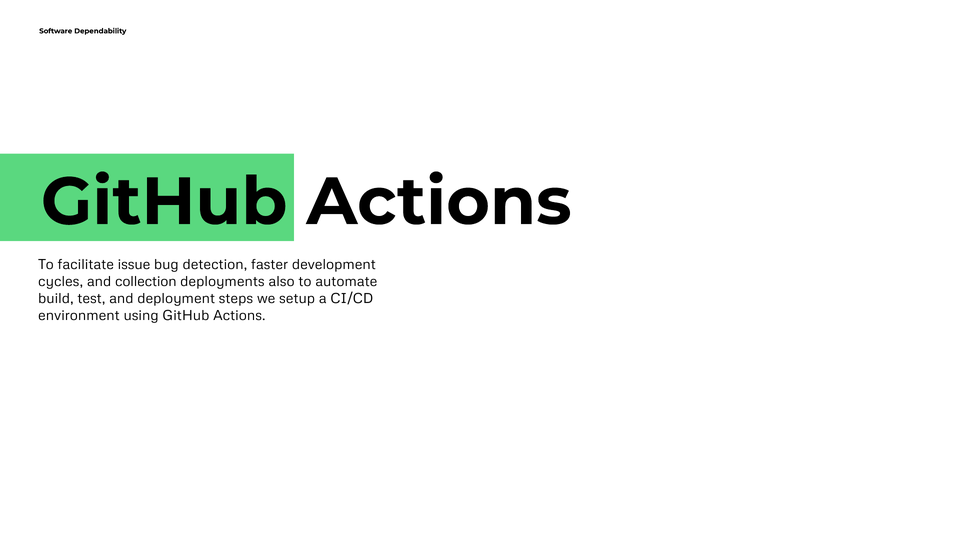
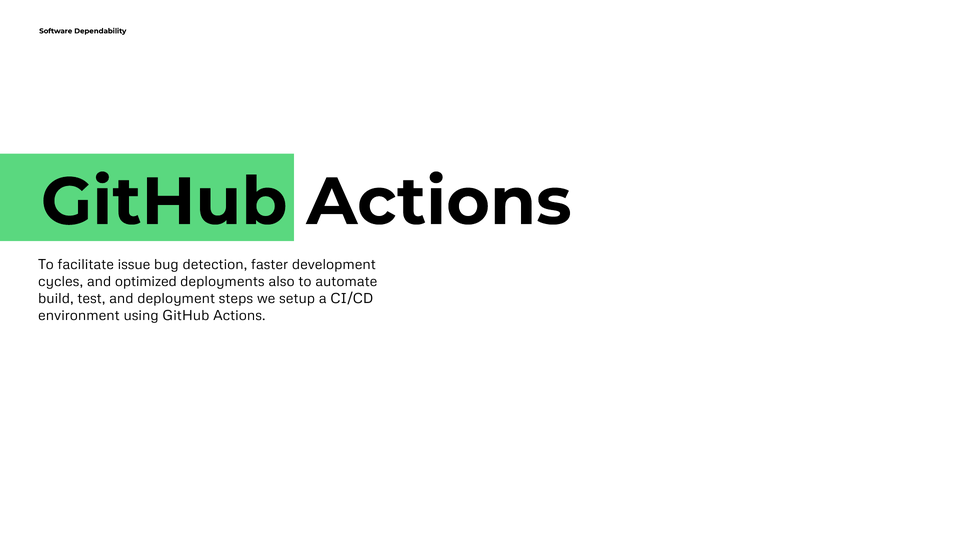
collection: collection -> optimized
